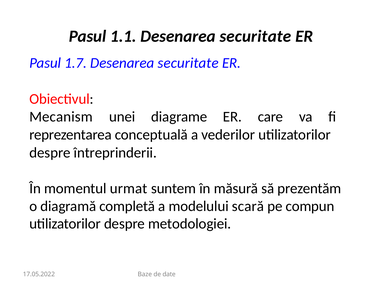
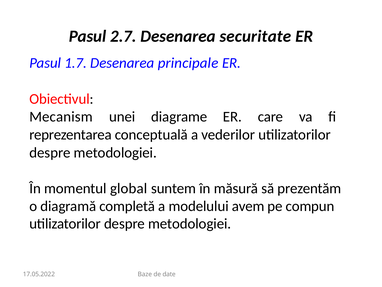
1.1: 1.1 -> 2.7
1.7 Desenarea securitate: securitate -> principale
întreprinderii at (115, 153): întreprinderii -> metodologiei
urmat: urmat -> global
scară: scară -> avem
